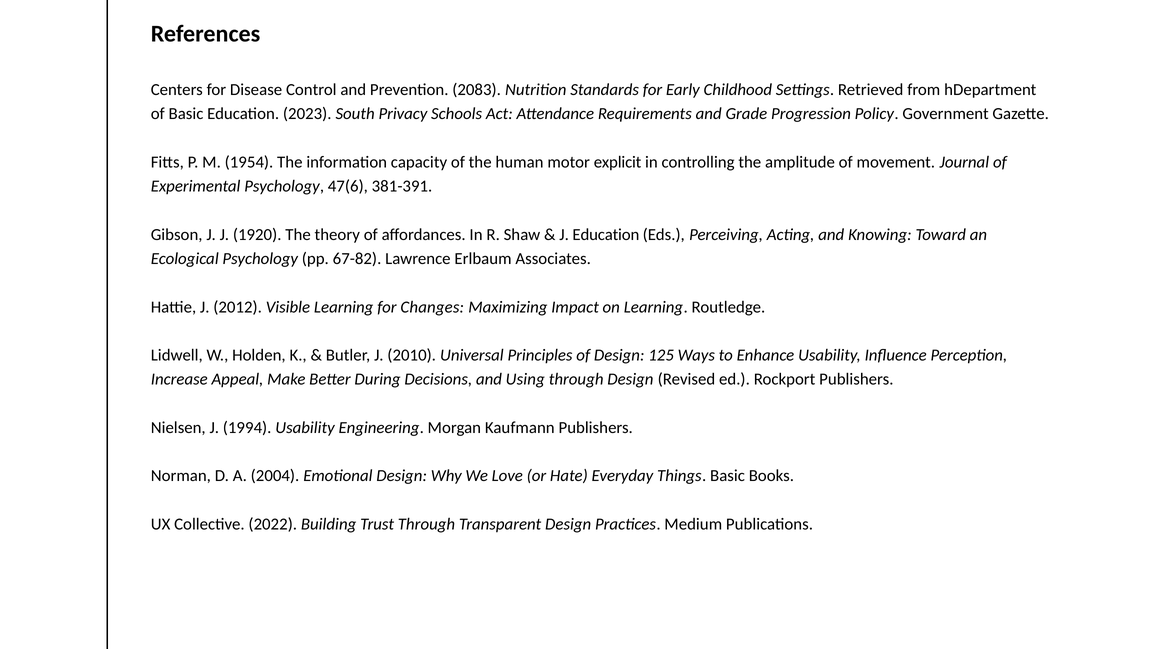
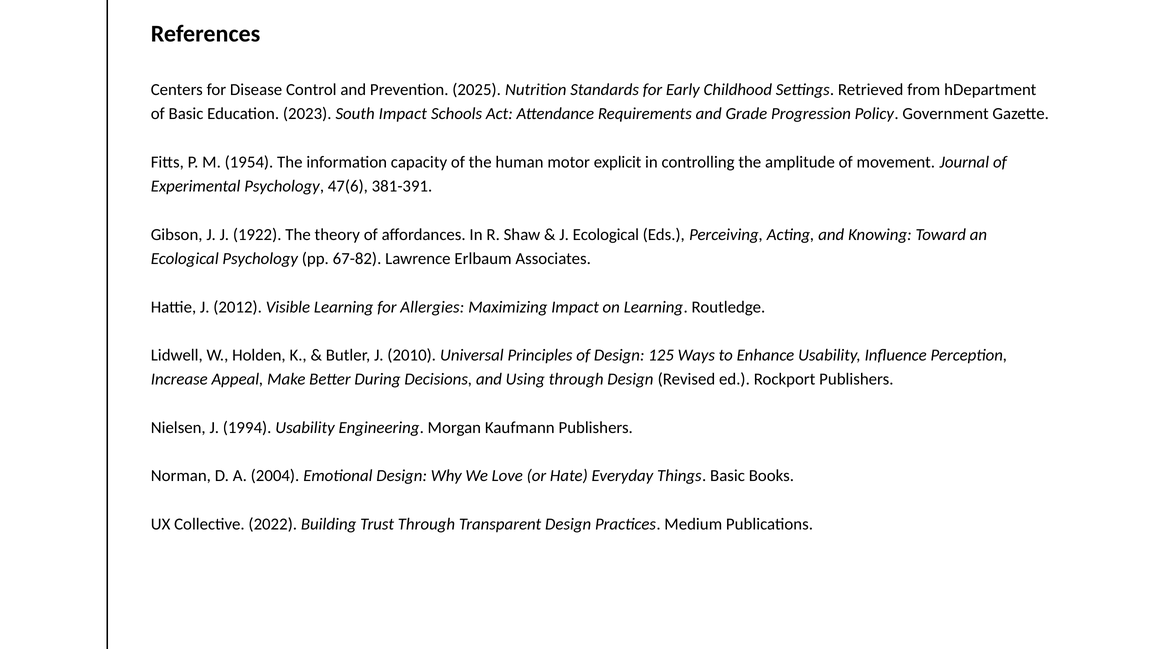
2083: 2083 -> 2025
South Privacy: Privacy -> Impact
1920: 1920 -> 1922
J Education: Education -> Ecological
Changes: Changes -> Allergies
